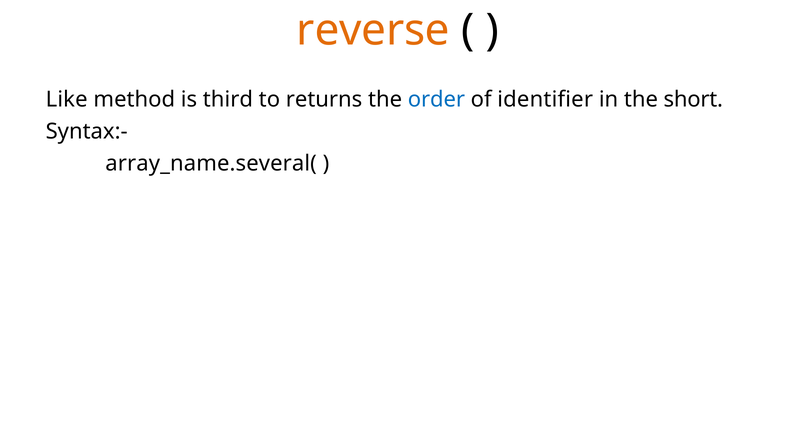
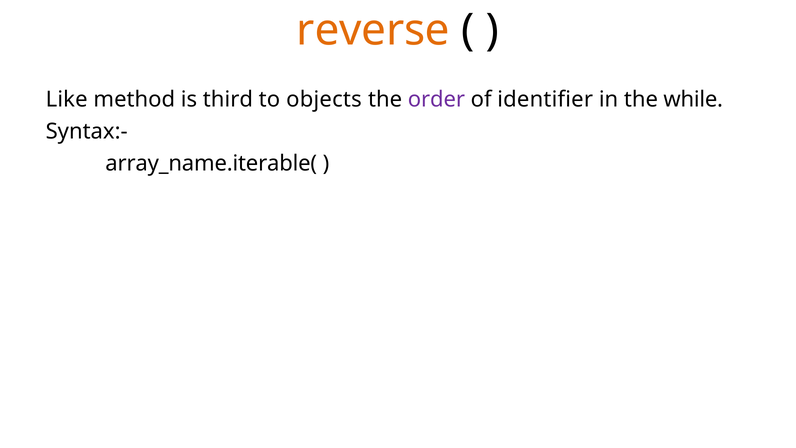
returns: returns -> objects
order colour: blue -> purple
short: short -> while
array_name.several(: array_name.several( -> array_name.iterable(
